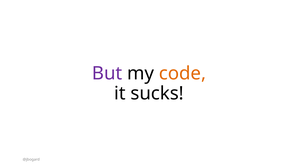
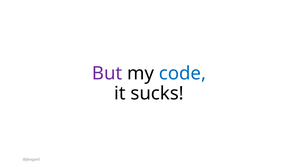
code colour: orange -> blue
